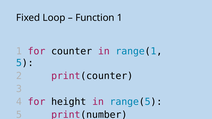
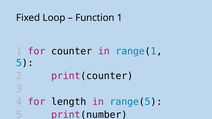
height: height -> length
